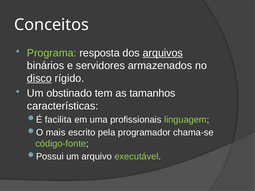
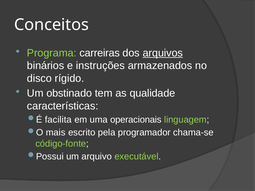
resposta: resposta -> carreiras
servidores: servidores -> instruções
disco underline: present -> none
tamanhos: tamanhos -> qualidade
profissionais: profissionais -> operacionais
